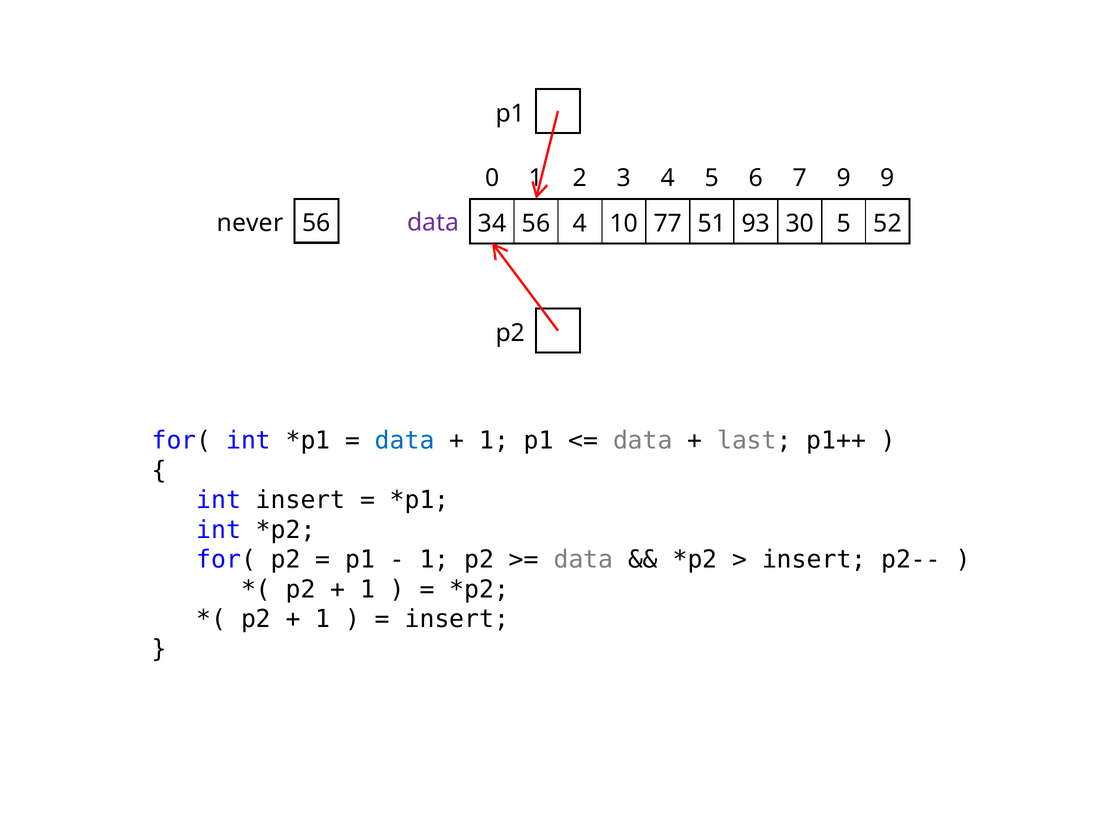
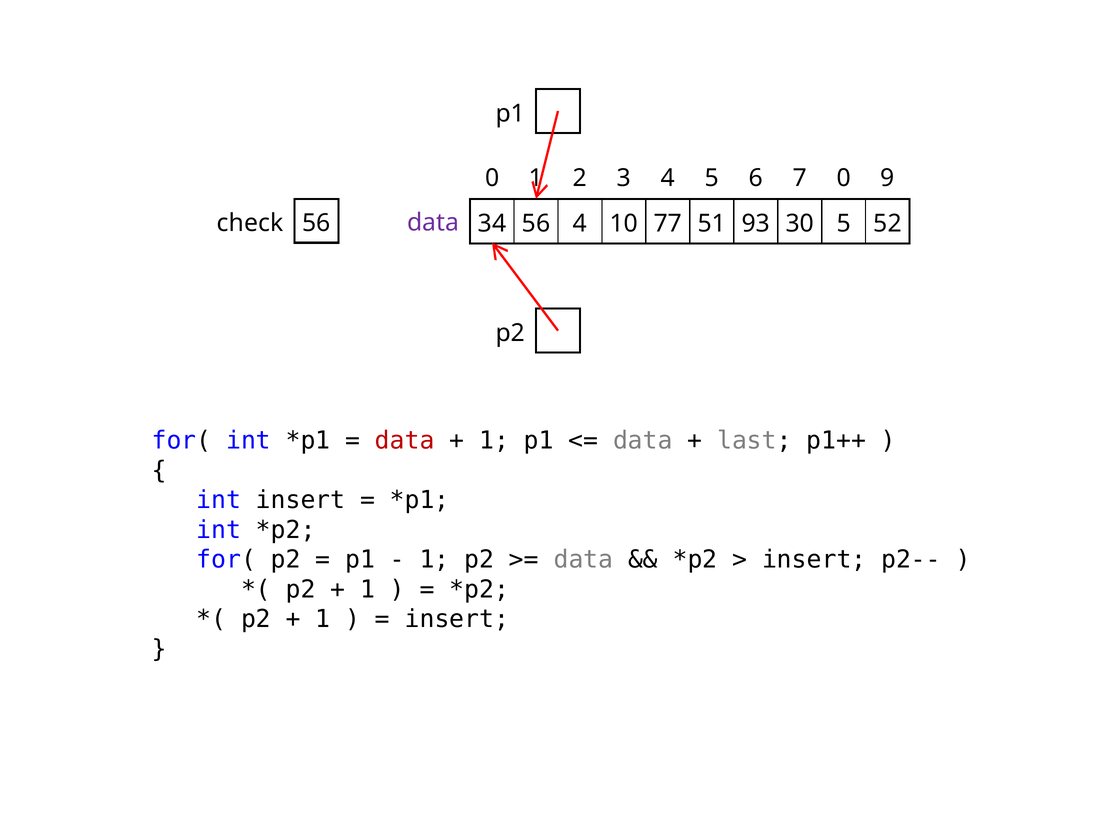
7 9: 9 -> 0
never: never -> check
data at (405, 441) colour: blue -> red
